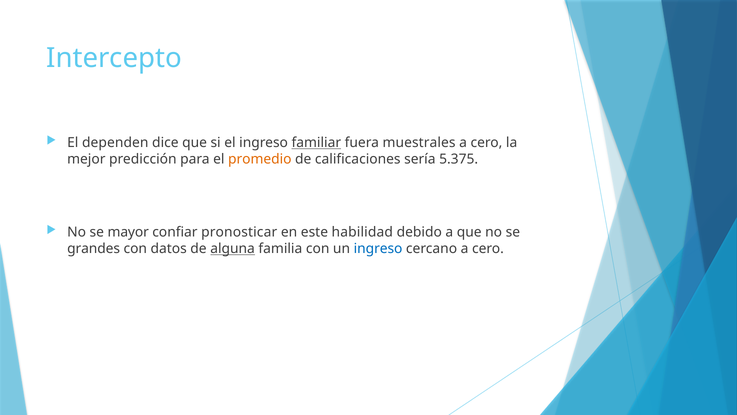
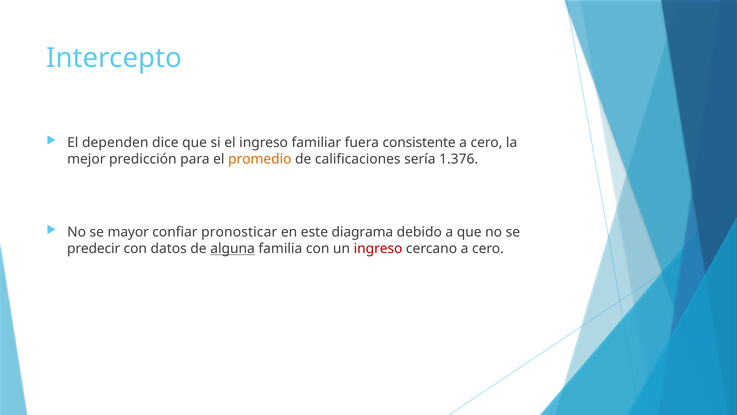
familiar underline: present -> none
muestrales: muestrales -> consistente
5.375: 5.375 -> 1.376
habilidad: habilidad -> diagrama
grandes: grandes -> predecir
ingreso at (378, 249) colour: blue -> red
